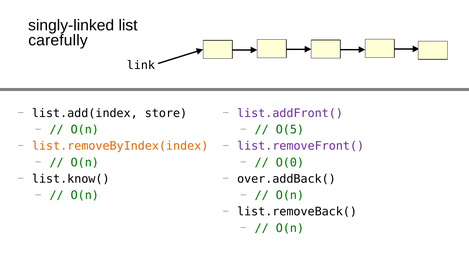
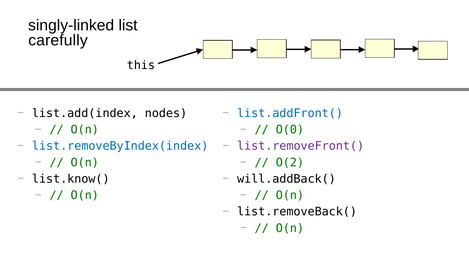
link: link -> this
store: store -> nodes
list.addFront( colour: purple -> blue
O(5: O(5 -> O(0
list.removeByIndex(index colour: orange -> blue
O(0: O(0 -> O(2
over.addBack(: over.addBack( -> will.addBack(
